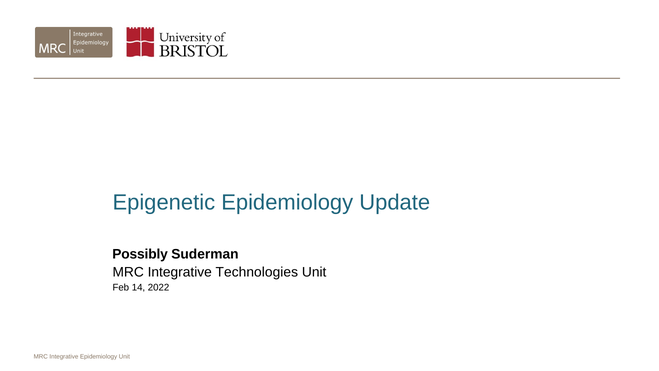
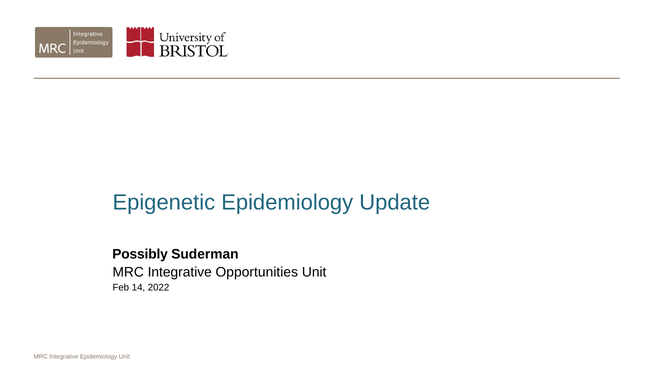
Technologies: Technologies -> Opportunities
